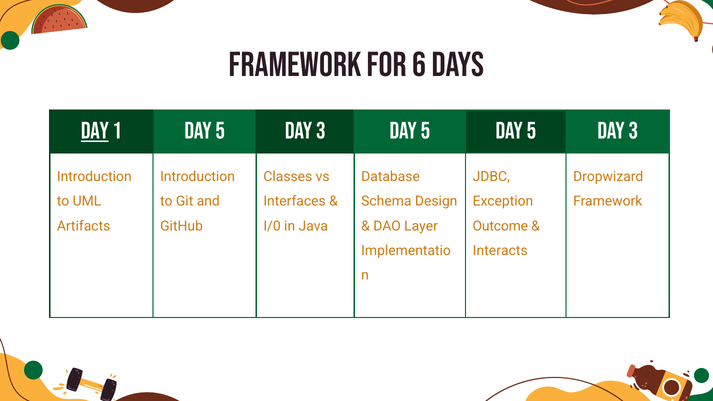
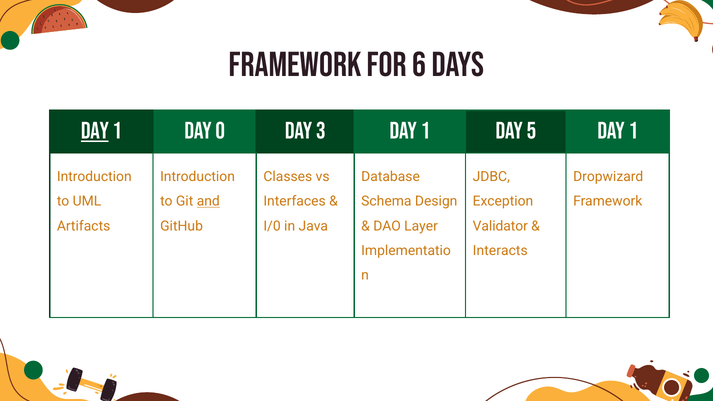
1 Day 5: 5 -> 0
3 Day 5: 5 -> 1
3 at (633, 131): 3 -> 1
and underline: none -> present
Outcome: Outcome -> Validator
